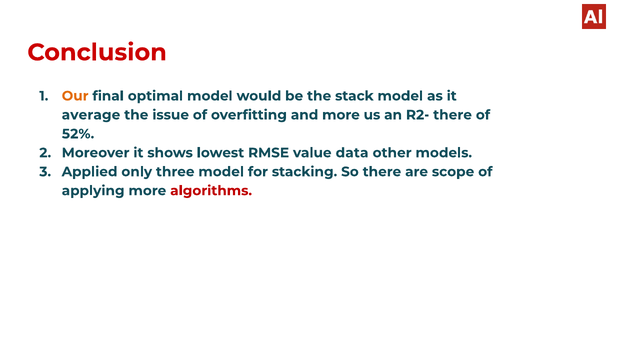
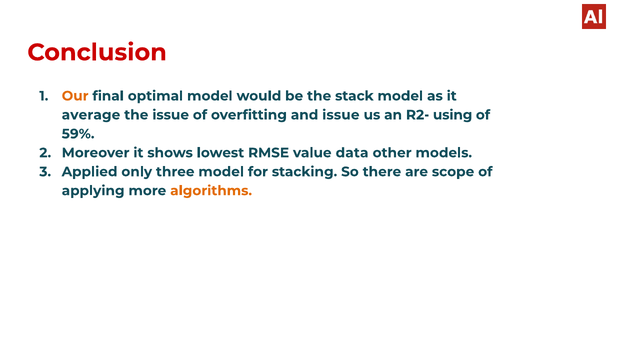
and more: more -> issue
R2- there: there -> using
52%: 52% -> 59%
algorithms colour: red -> orange
